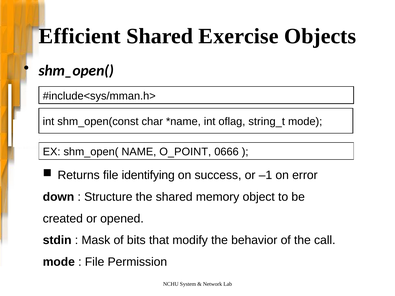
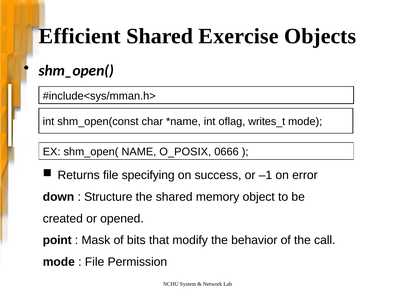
string_t: string_t -> writes_t
O_POINT: O_POINT -> O_POSIX
identifying: identifying -> specifying
stdin: stdin -> point
